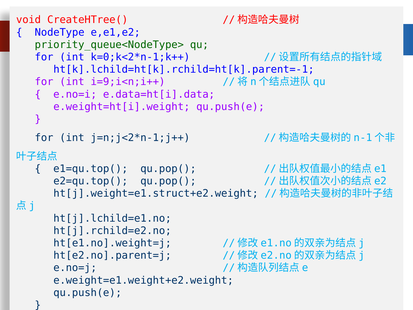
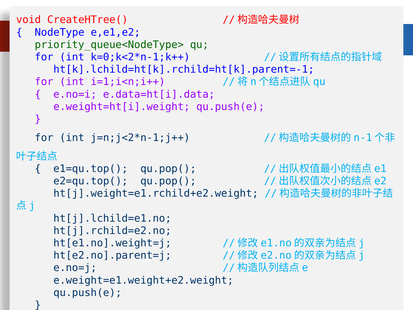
i=9;i<n;i++: i=9;i<n;i++ -> i=1;i<n;i++
ht[j].weight=e1.struct+e2.weight: ht[j].weight=e1.struct+e2.weight -> ht[j].weight=e1.rchild+e2.weight
